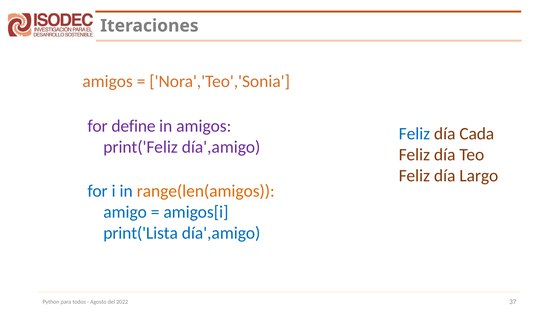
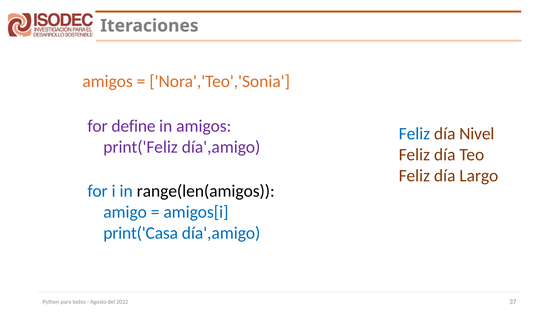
Cada: Cada -> Nivel
range(len(amigos colour: orange -> black
print('Lista: print('Lista -> print('Casa
